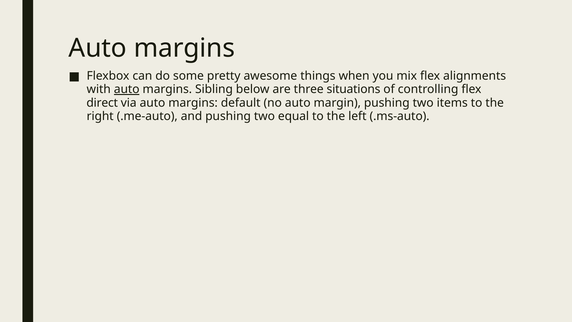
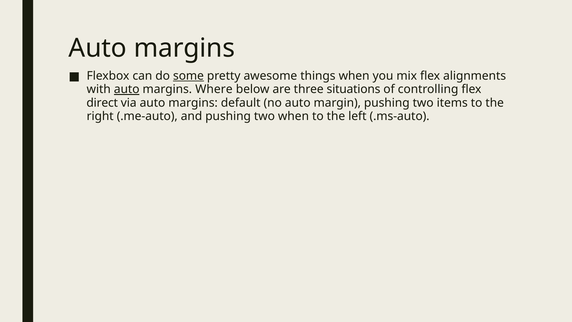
some underline: none -> present
Sibling: Sibling -> Where
two equal: equal -> when
